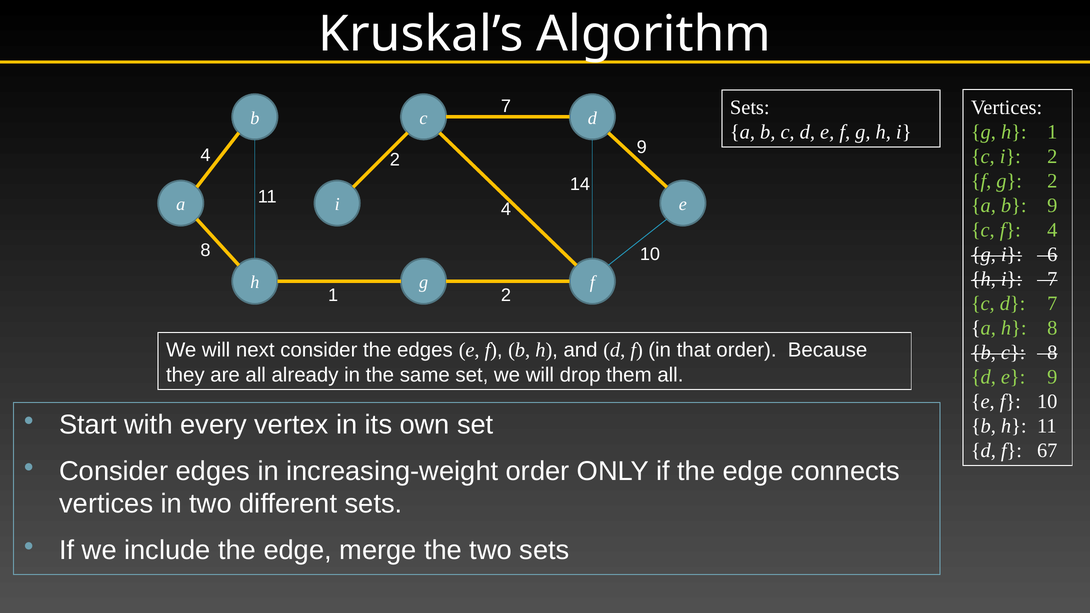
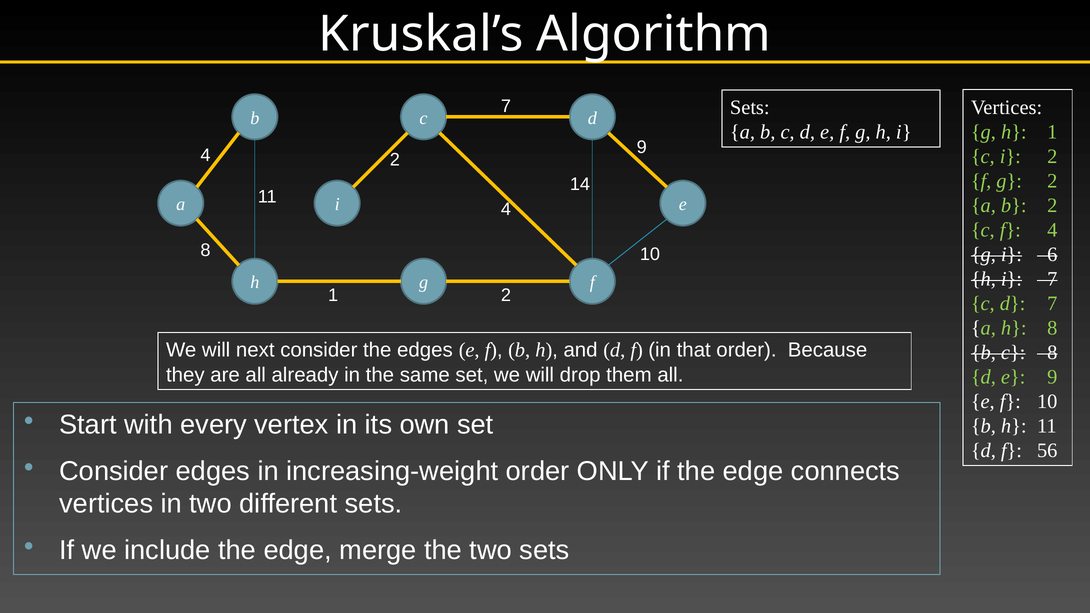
b 9: 9 -> 2
67: 67 -> 56
